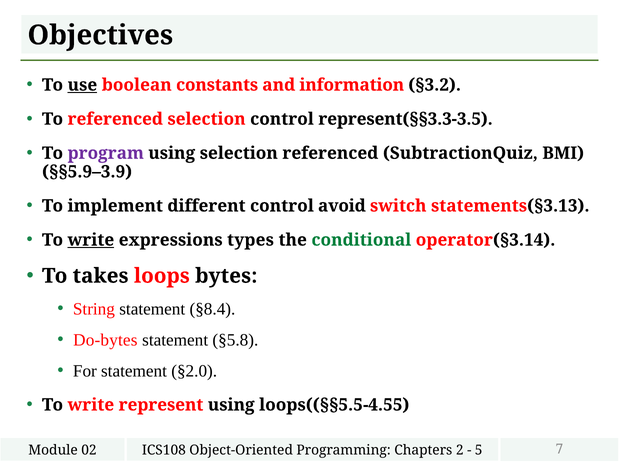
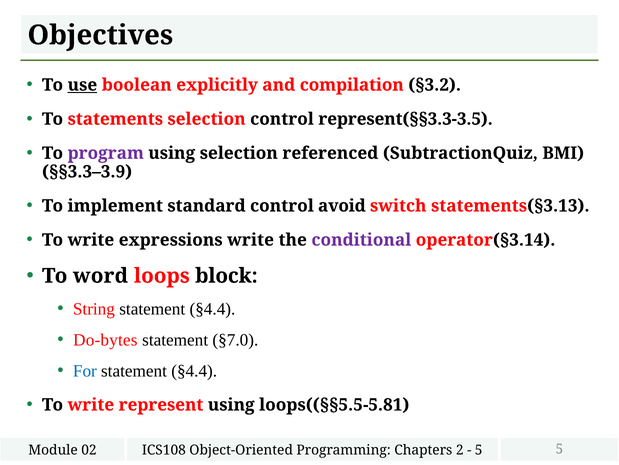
constants: constants -> explicitly
information: information -> compilation
To referenced: referenced -> statements
§§5.9–3.9: §§5.9–3.9 -> §§3.3–3.9
different: different -> standard
write at (91, 240) underline: present -> none
expressions types: types -> write
conditional colour: green -> purple
takes: takes -> word
bytes: bytes -> block
§8.4 at (212, 309): §8.4 -> §4.4
§5.8: §5.8 -> §7.0
For colour: black -> blue
§2.0 at (194, 370): §2.0 -> §4.4
loops((§§5.5-4.55: loops((§§5.5-4.55 -> loops((§§5.5-5.81
7 at (559, 449): 7 -> 5
